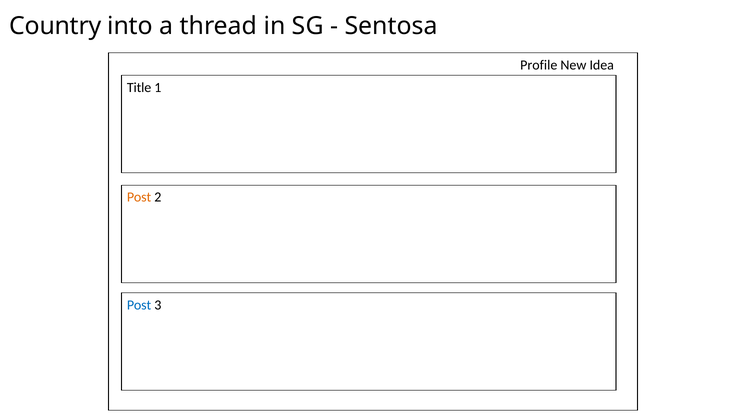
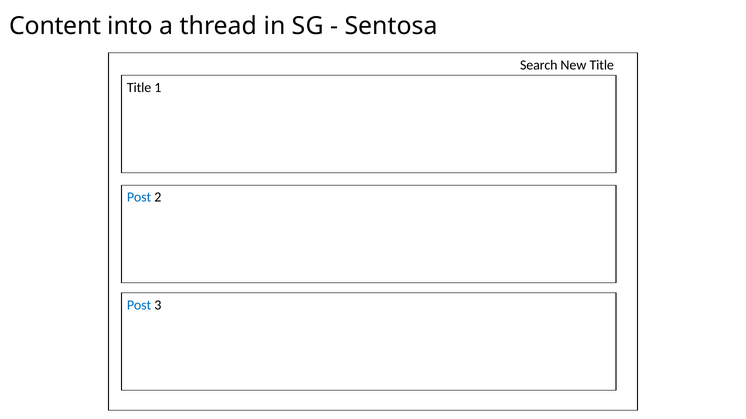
Country: Country -> Content
Profile: Profile -> Search
New Idea: Idea -> Title
Post at (139, 198) colour: orange -> blue
